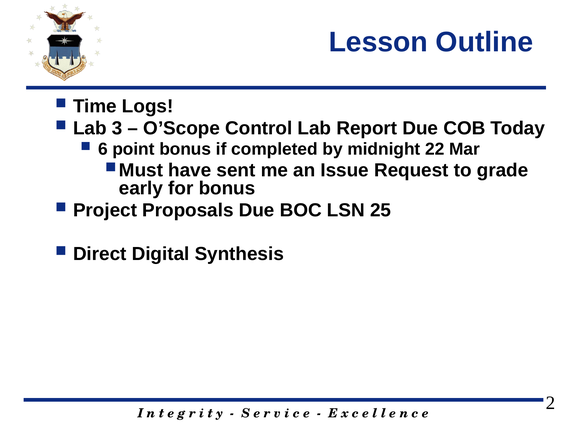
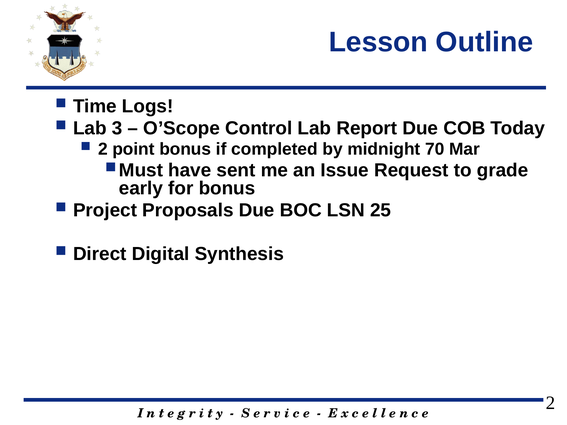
6 at (103, 149): 6 -> 2
22: 22 -> 70
